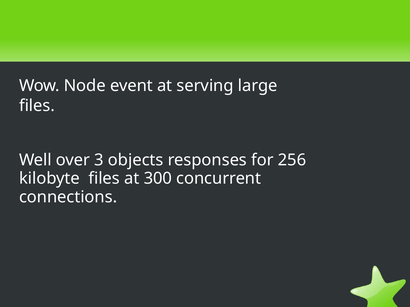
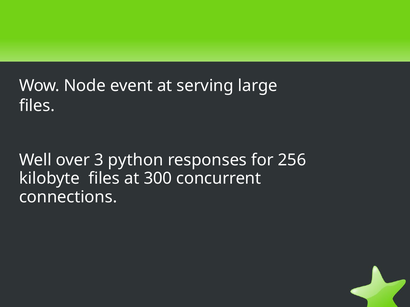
objects: objects -> python
